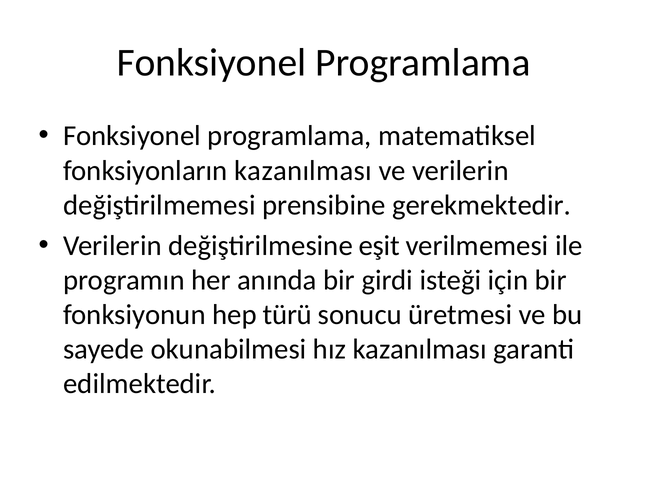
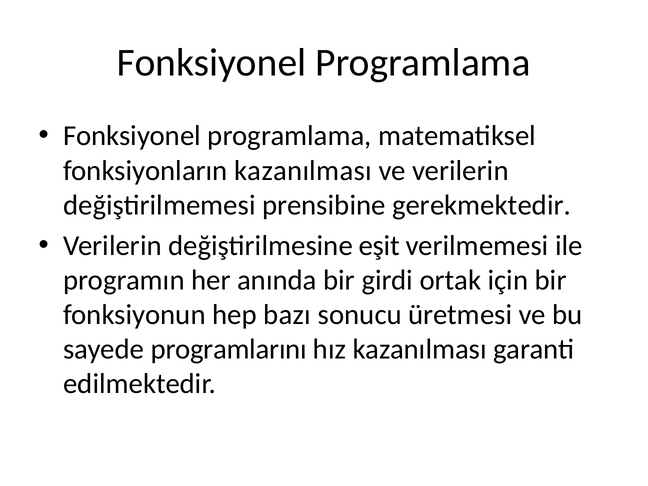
isteği: isteği -> ortak
türü: türü -> bazı
okunabilmesi: okunabilmesi -> programlarını
